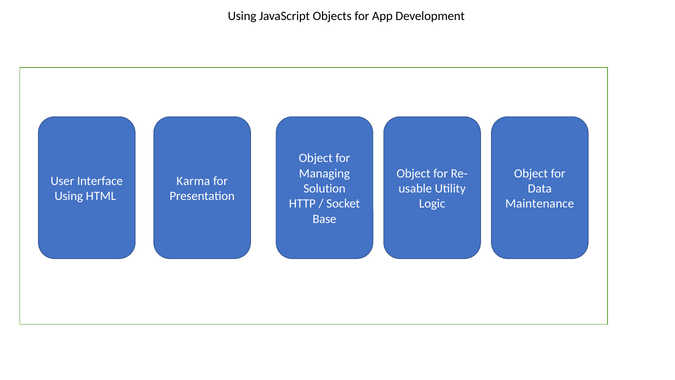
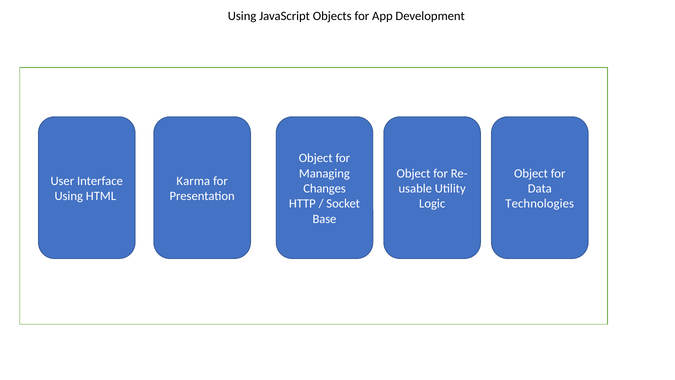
Solution: Solution -> Changes
Maintenance: Maintenance -> Technologies
